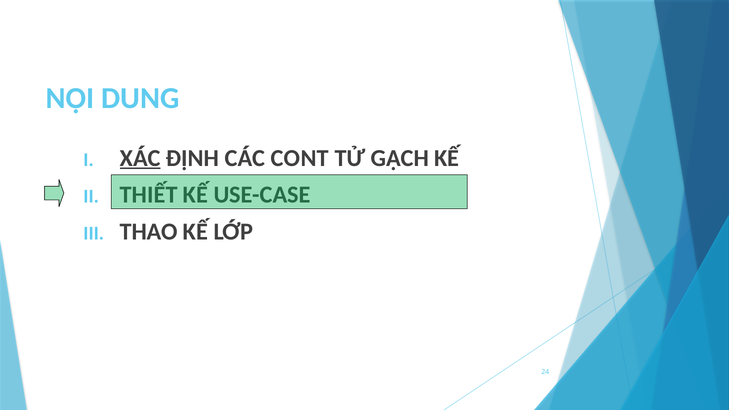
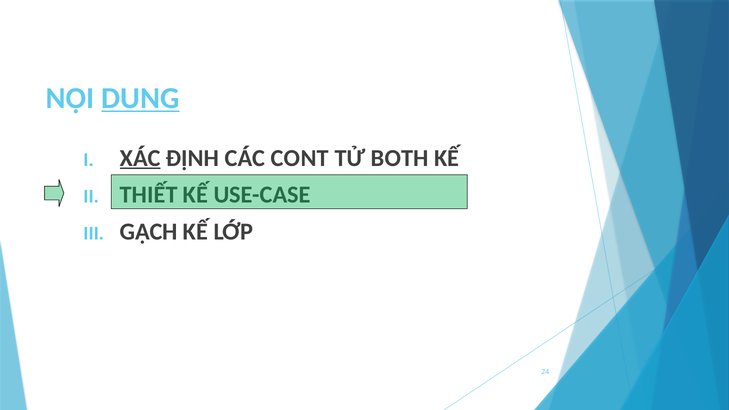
DUNG underline: none -> present
GẠCH: GẠCH -> BOTH
THAO: THAO -> GẠCH
